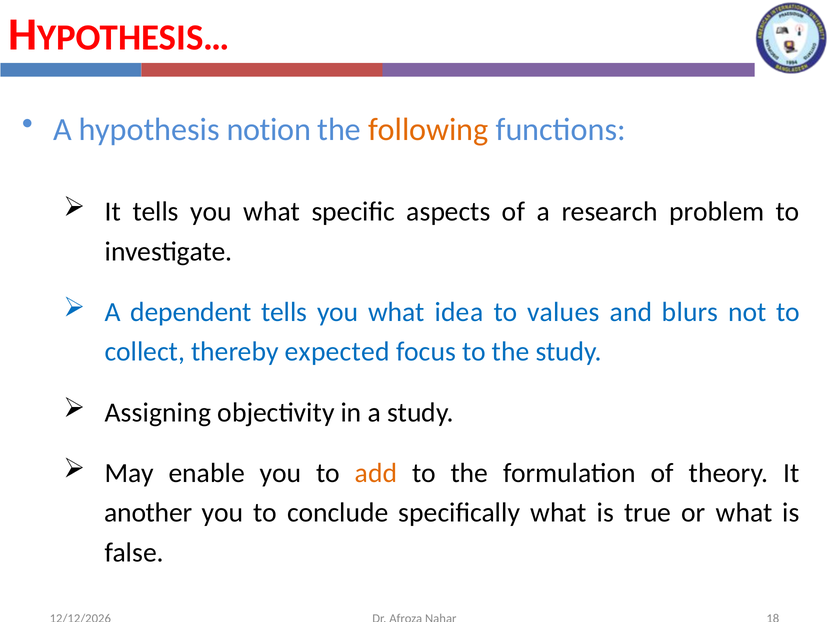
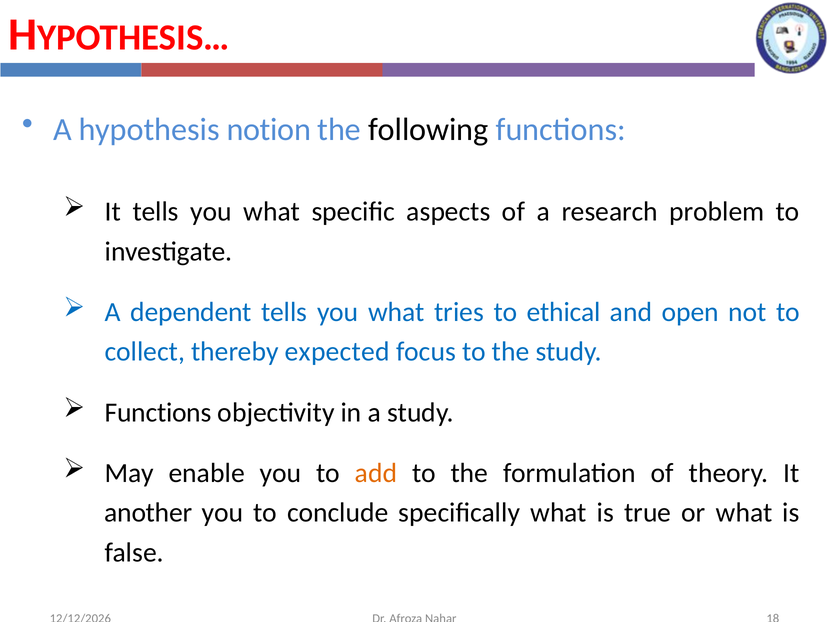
following colour: orange -> black
idea: idea -> tries
values: values -> ethical
blurs: blurs -> open
Assigning at (158, 412): Assigning -> Functions
